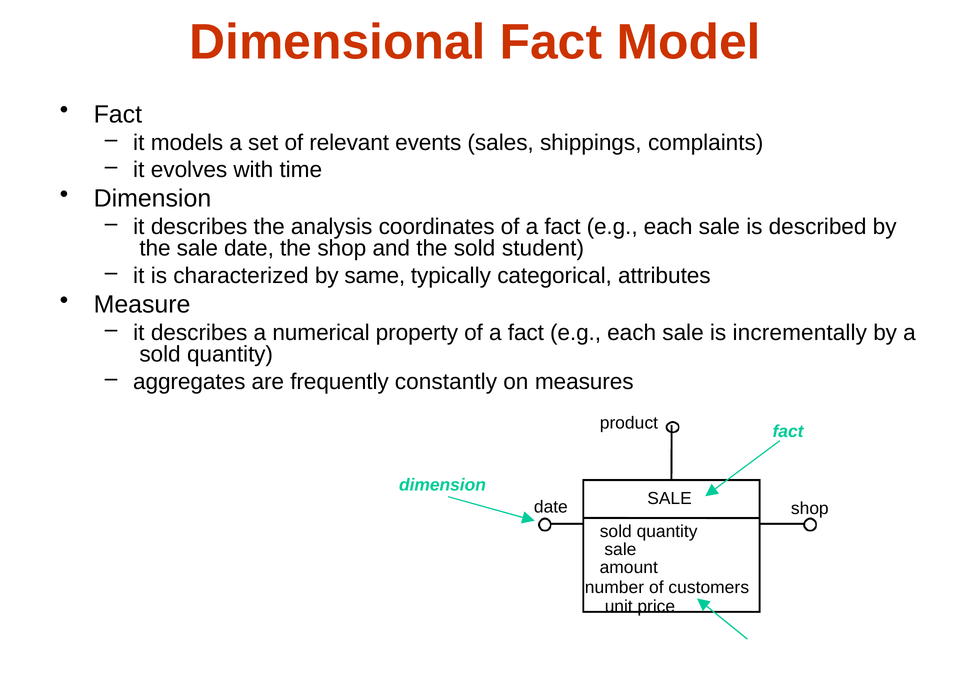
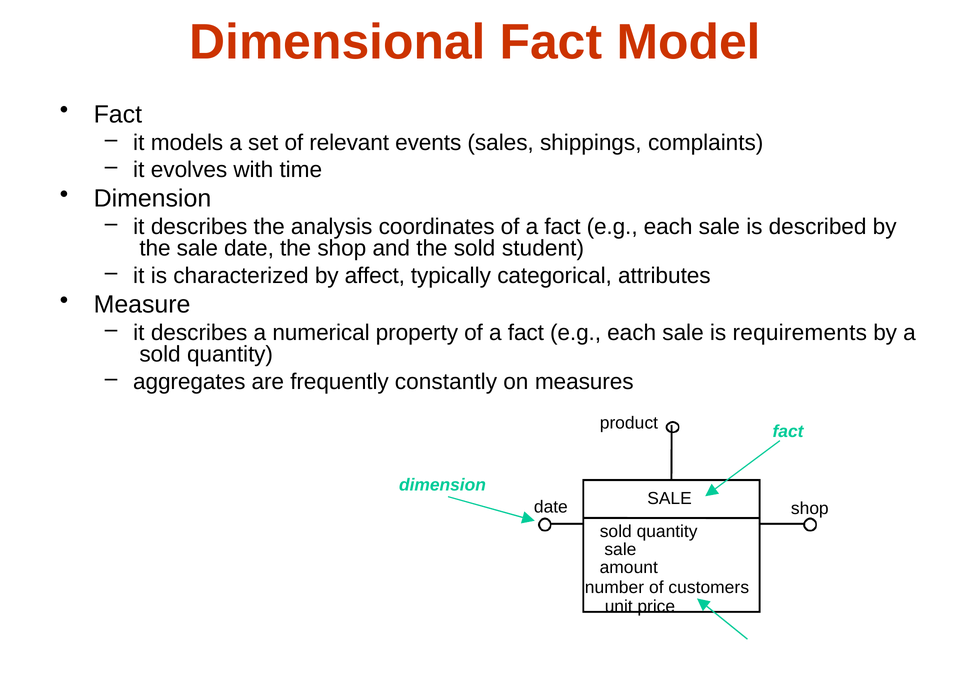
same: same -> affect
incrementally: incrementally -> requirements
